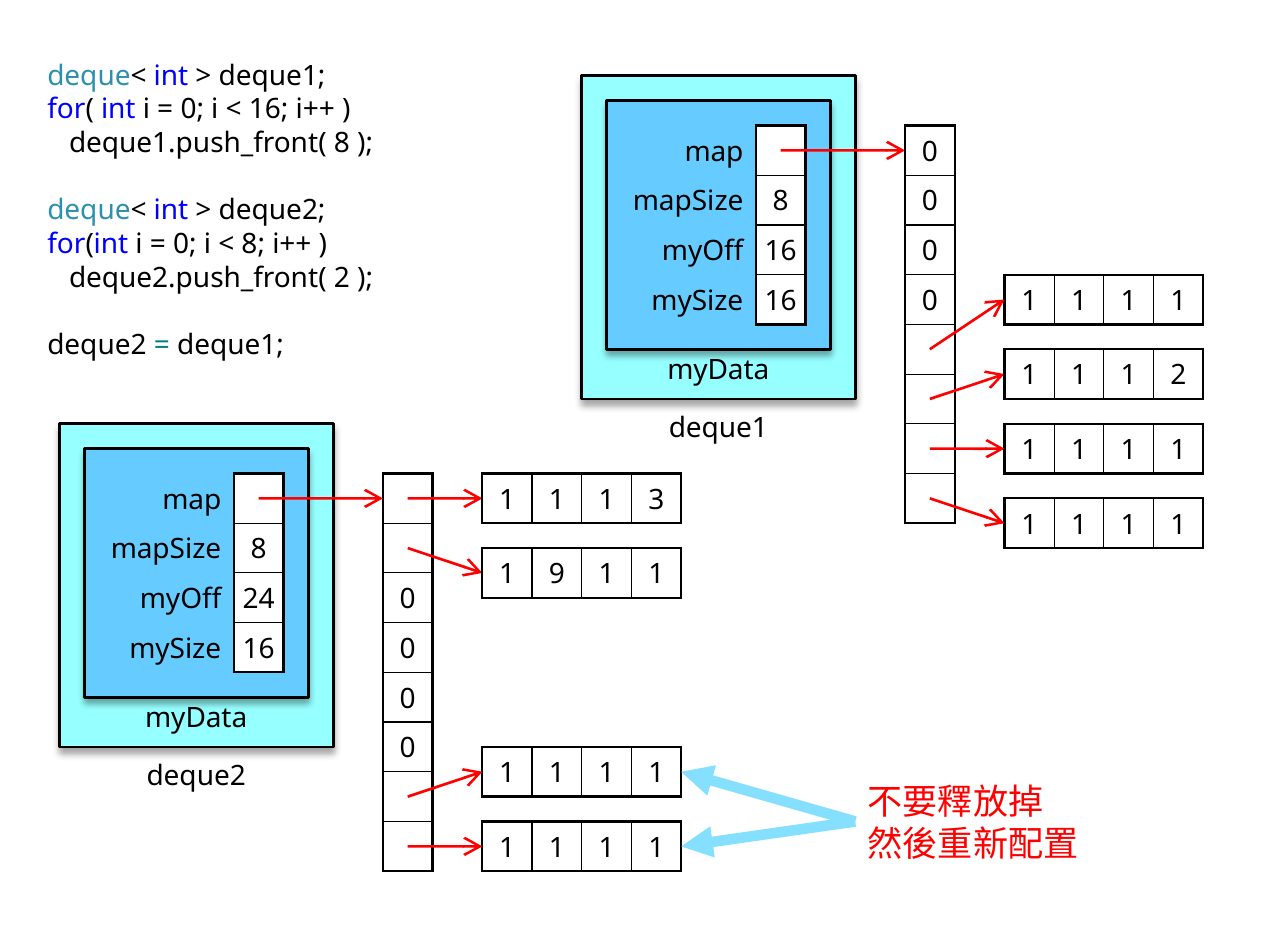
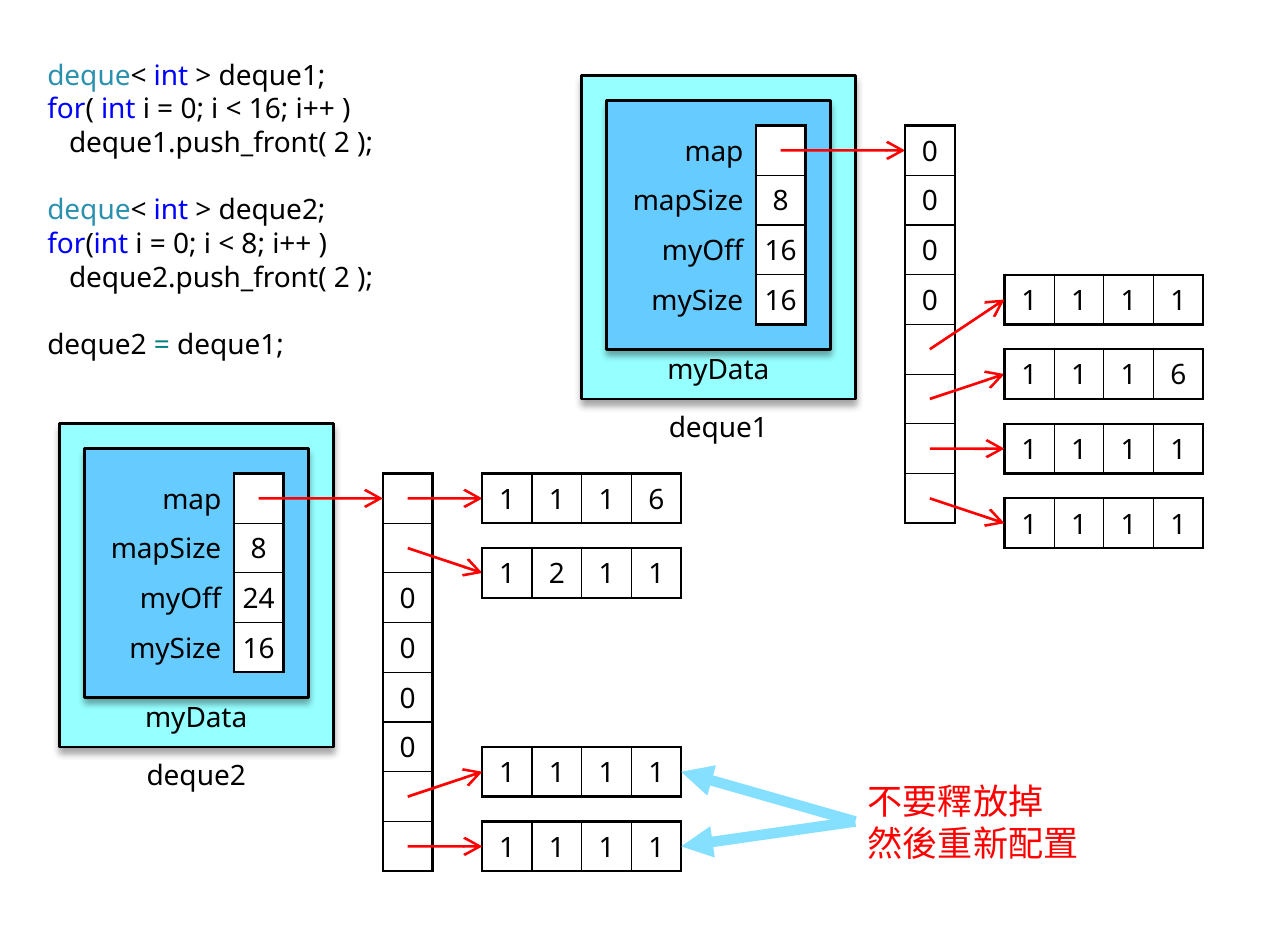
deque1.push_front( 8: 8 -> 2
2 at (1178, 376): 2 -> 6
3 at (656, 500): 3 -> 6
1 9: 9 -> 2
